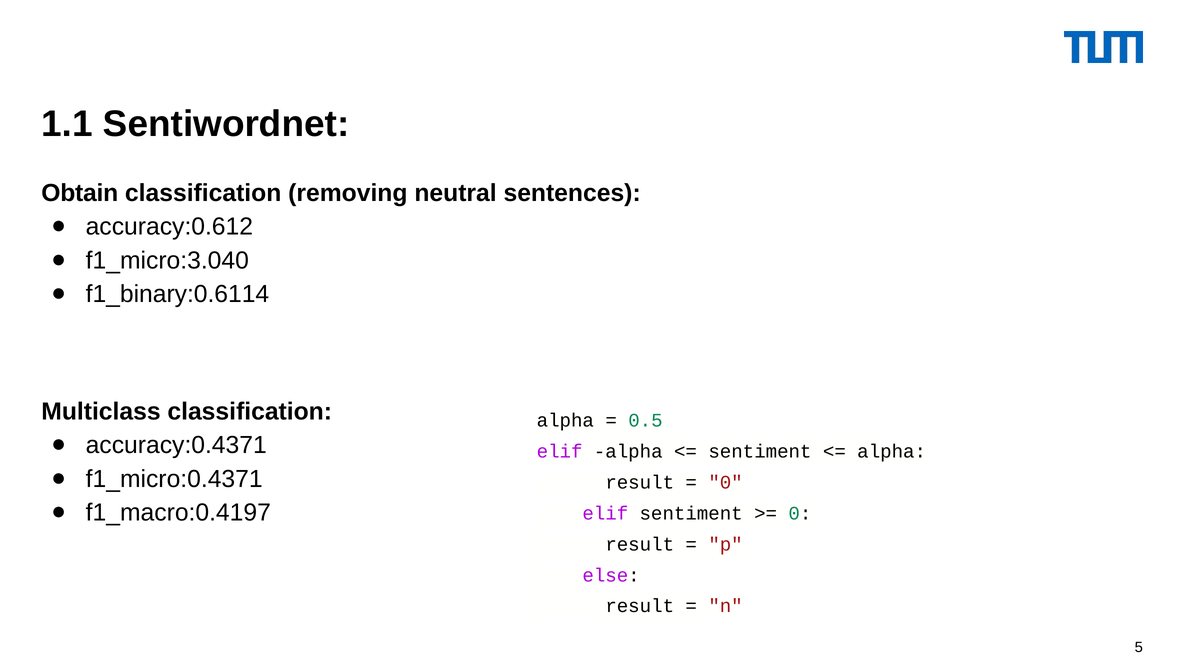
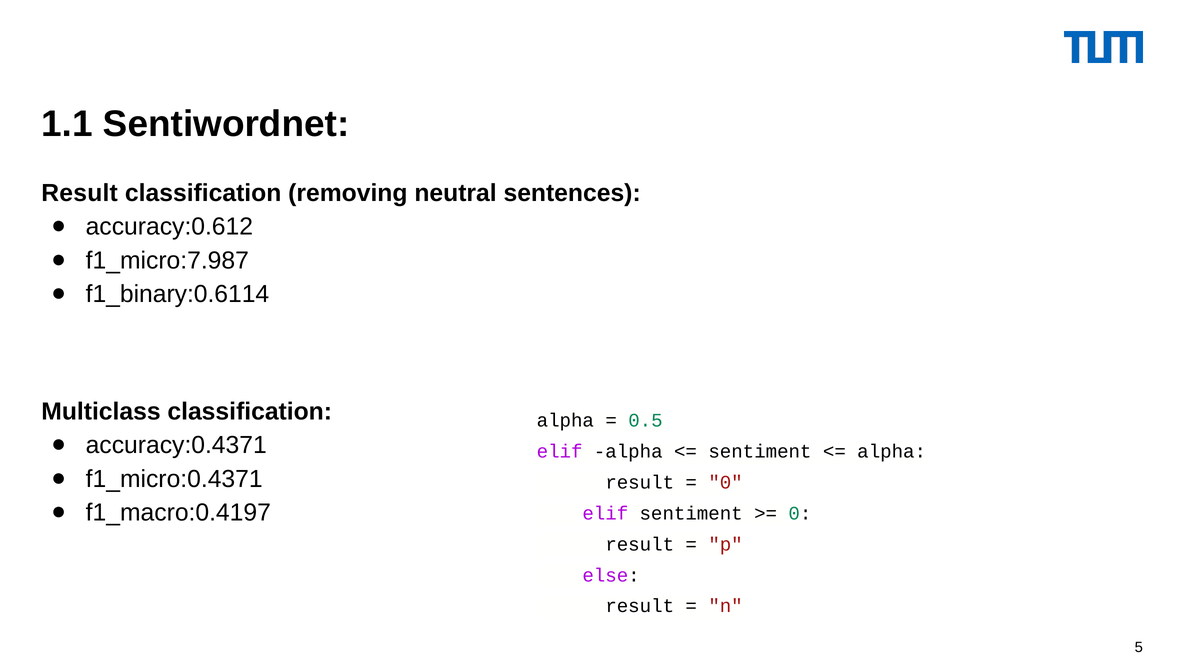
Obtain at (80, 193): Obtain -> Result
f1_micro:3.040: f1_micro:3.040 -> f1_micro:7.987
